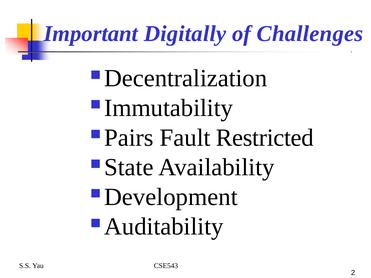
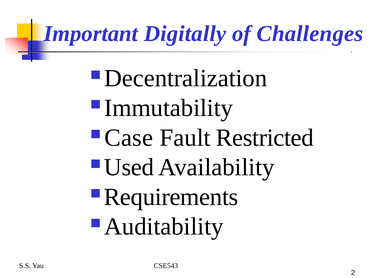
Pairs: Pairs -> Case
State: State -> Used
Development: Development -> Requirements
